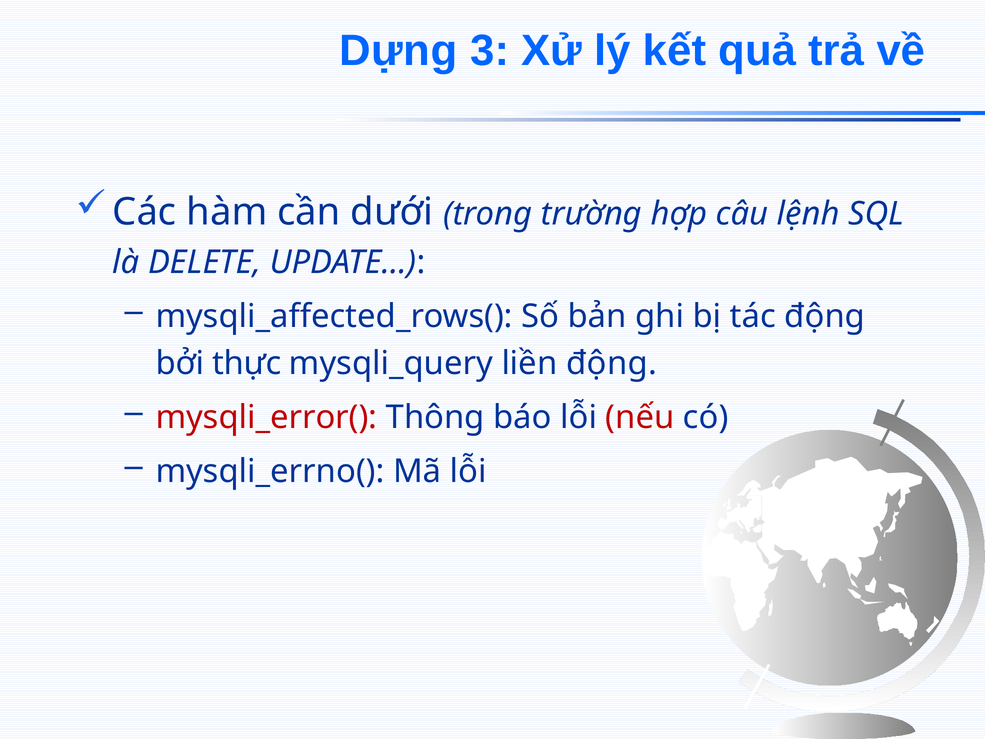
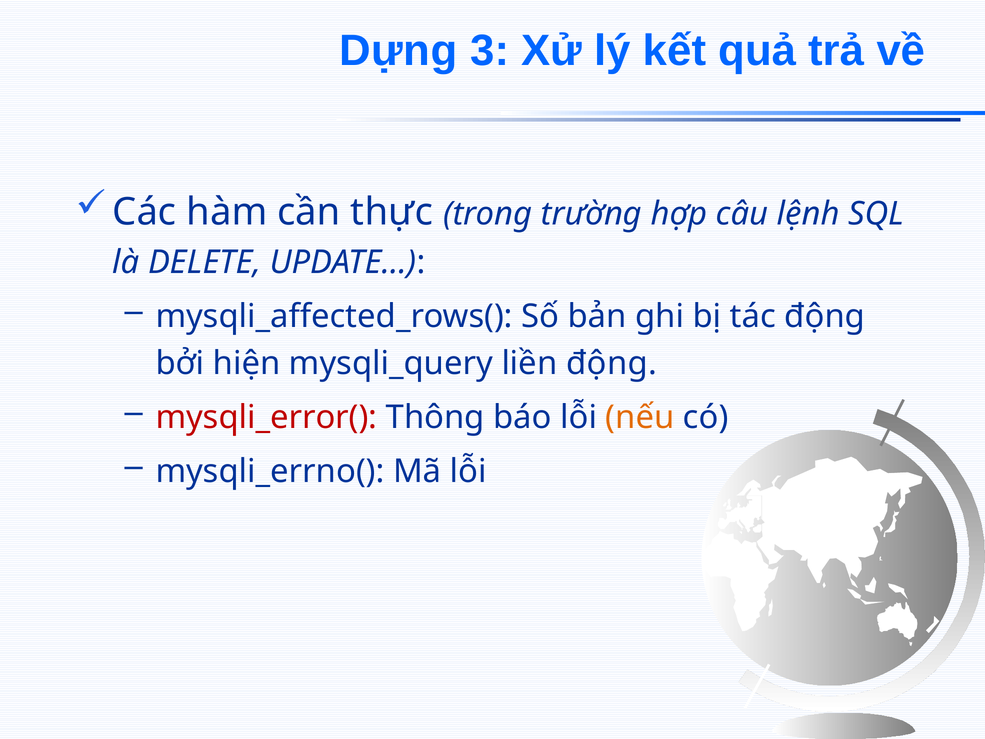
dưới: dưới -> thực
thực: thực -> hiện
nếu colour: red -> orange
